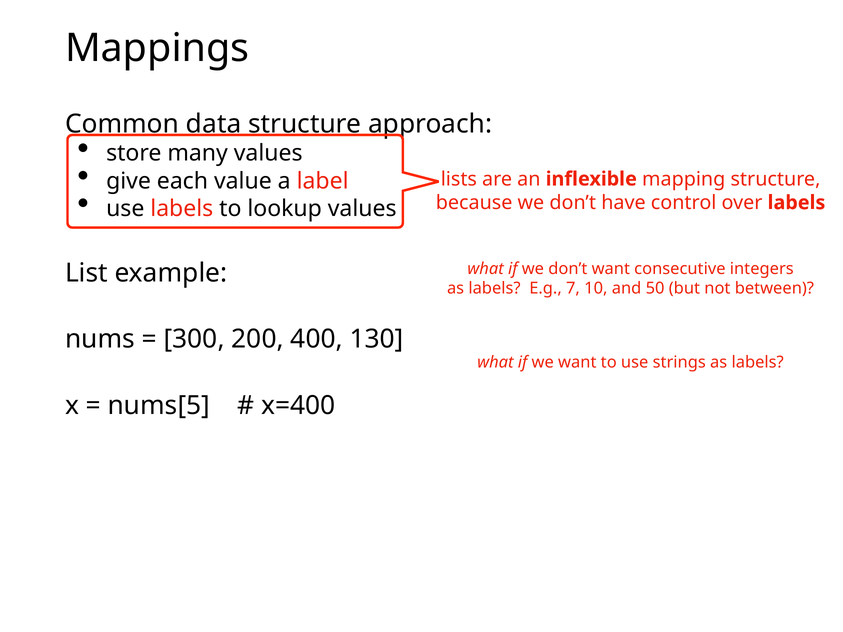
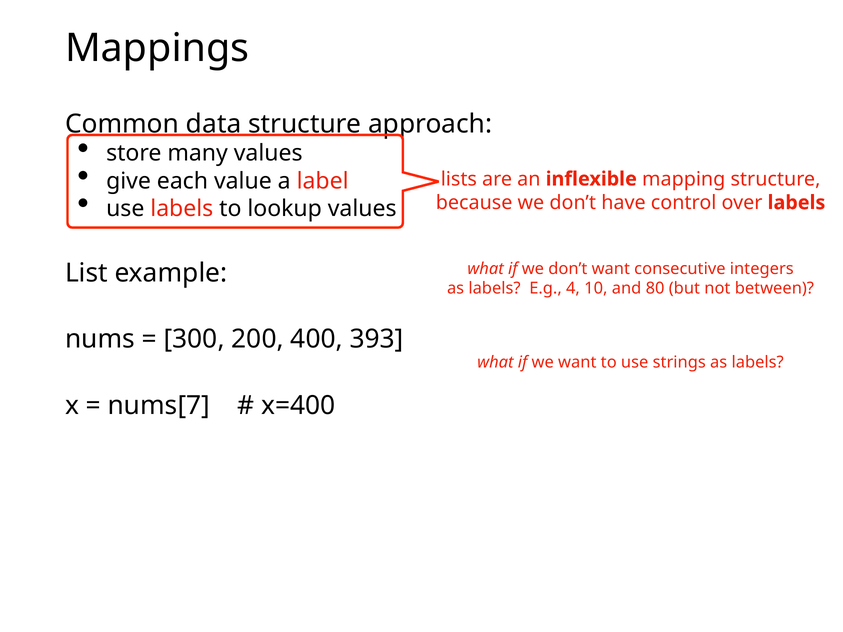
7: 7 -> 4
50: 50 -> 80
130: 130 -> 393
nums[5: nums[5 -> nums[7
